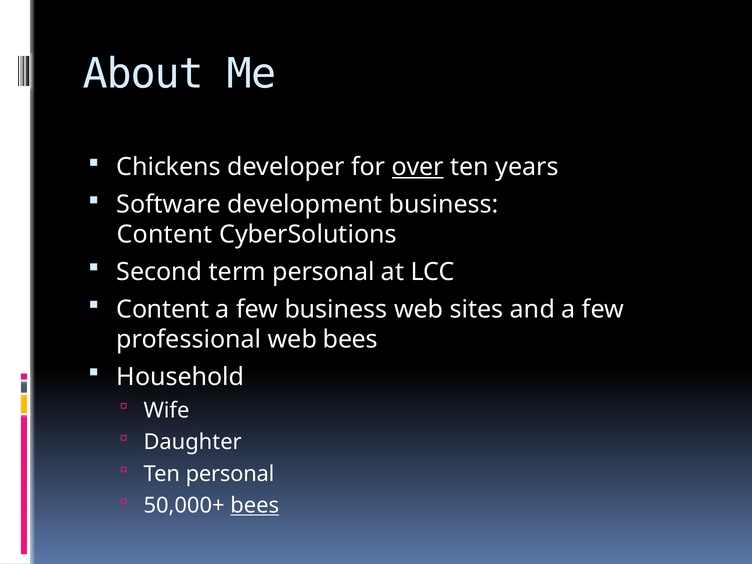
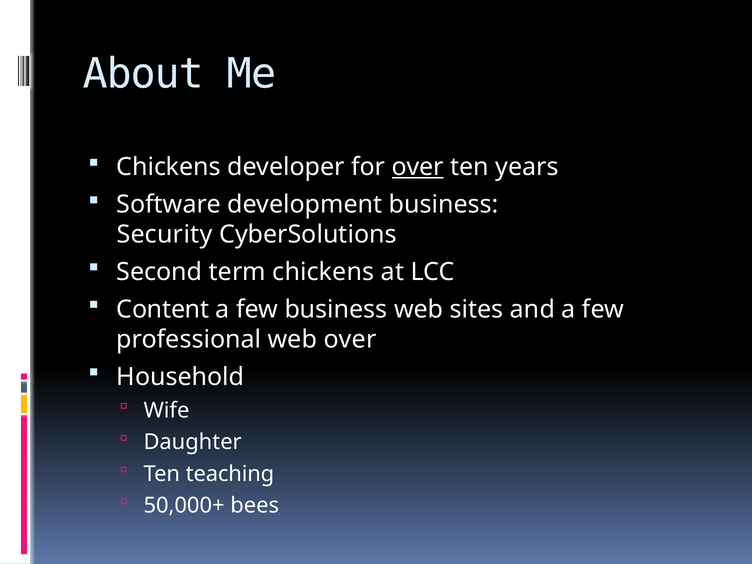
Content at (164, 235): Content -> Security
term personal: personal -> chickens
web bees: bees -> over
Ten personal: personal -> teaching
bees at (255, 506) underline: present -> none
